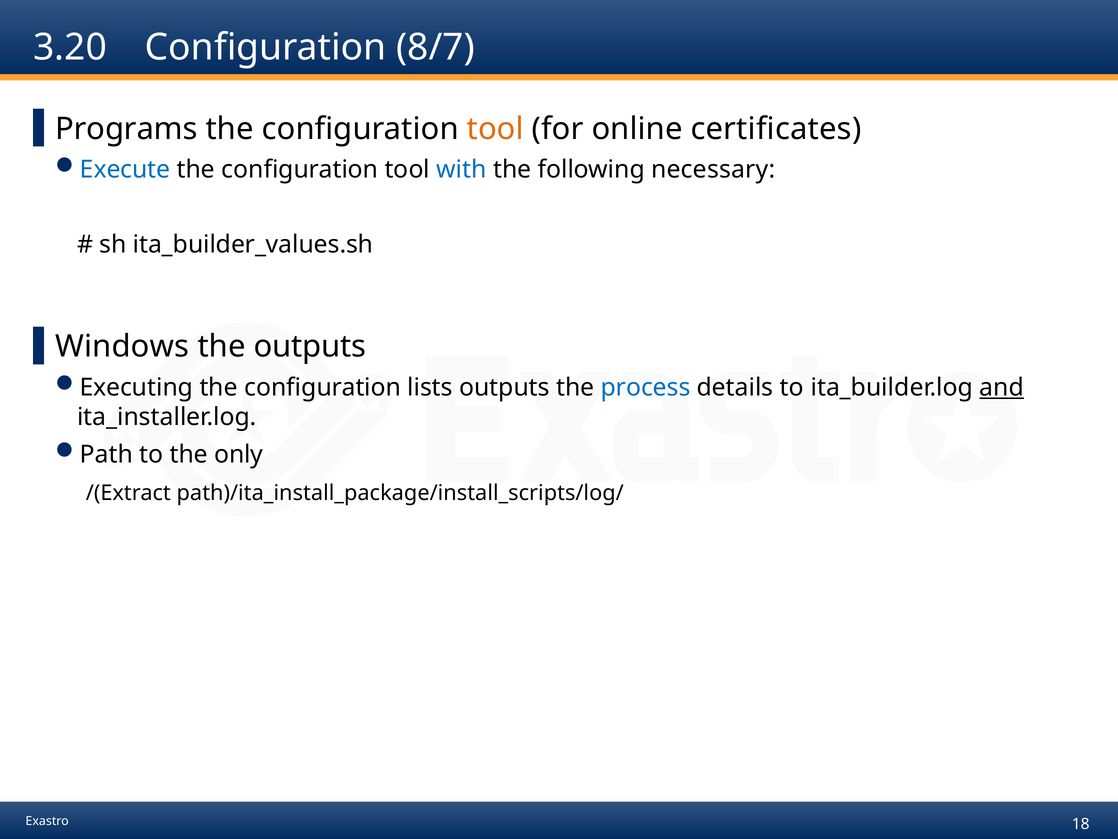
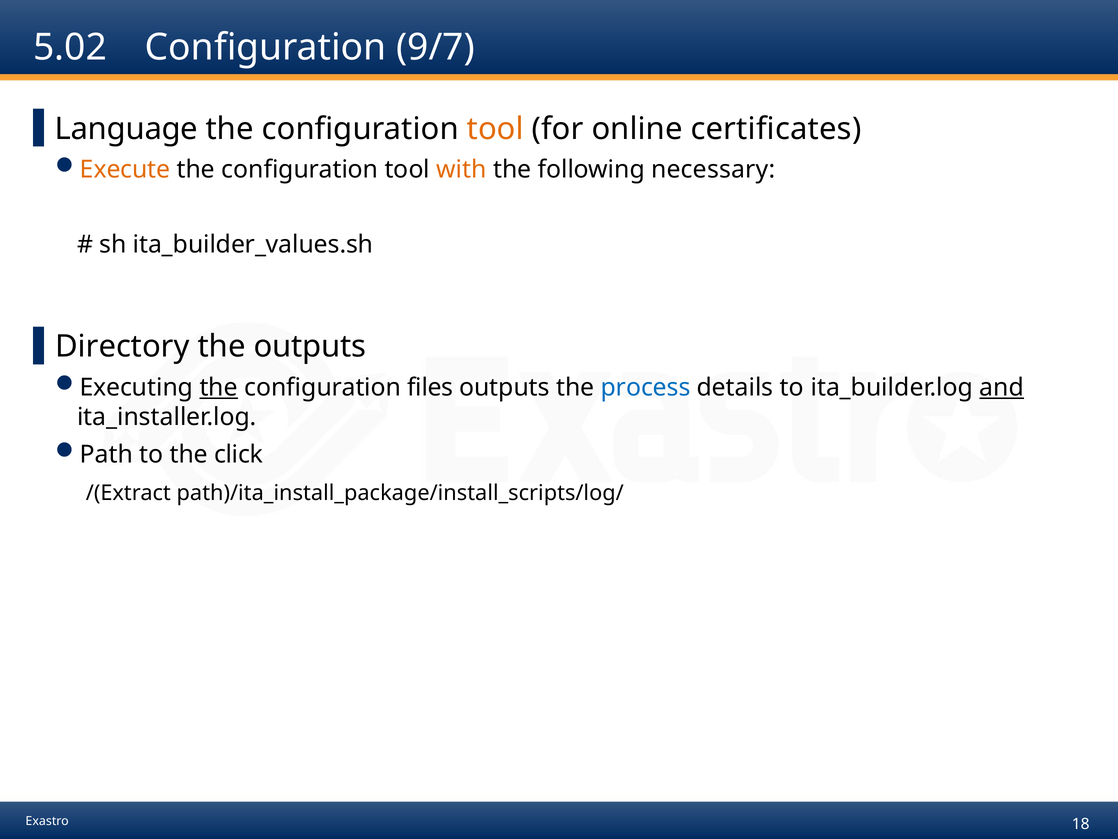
3.20: 3.20 -> 5.02
8/7: 8/7 -> 9/7
Programs: Programs -> Language
Execute colour: blue -> orange
with colour: blue -> orange
Windows: Windows -> Directory
the at (219, 387) underline: none -> present
lists: lists -> files
only: only -> click
